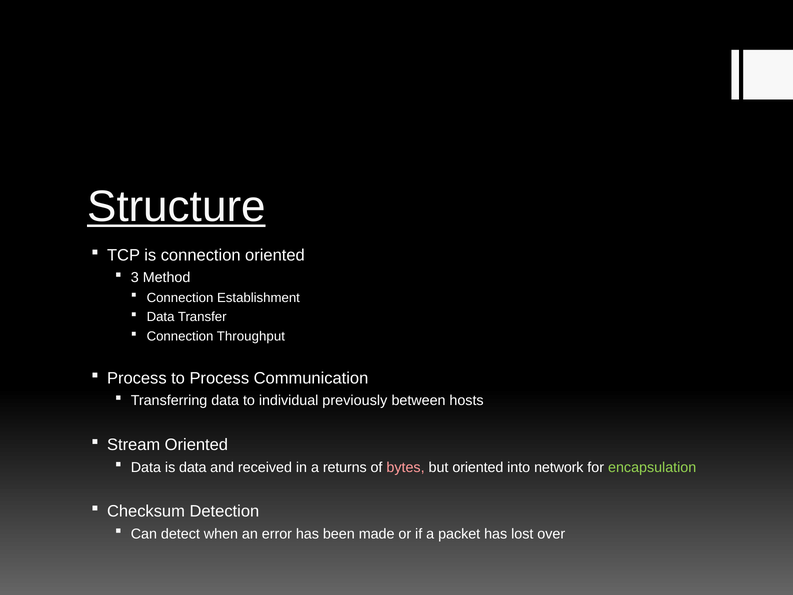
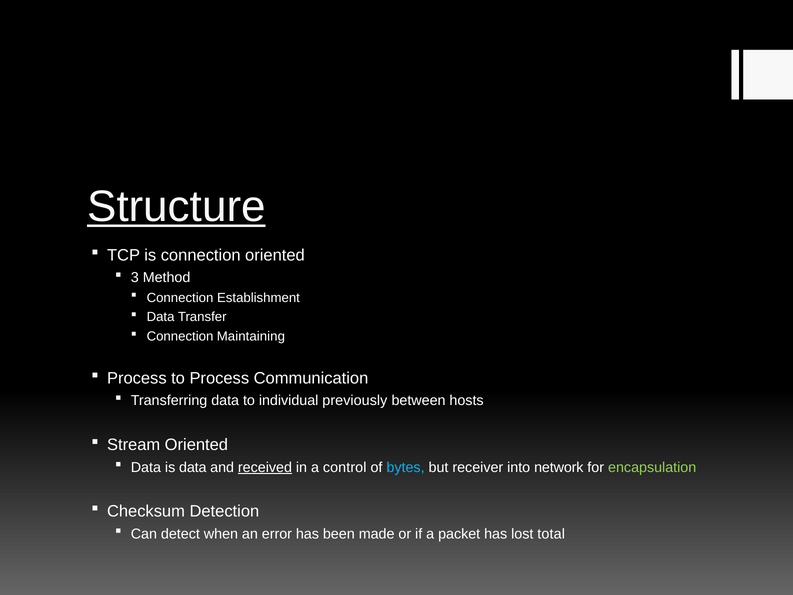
Throughput: Throughput -> Maintaining
received underline: none -> present
returns: returns -> control
bytes colour: pink -> light blue
but oriented: oriented -> receiver
over: over -> total
